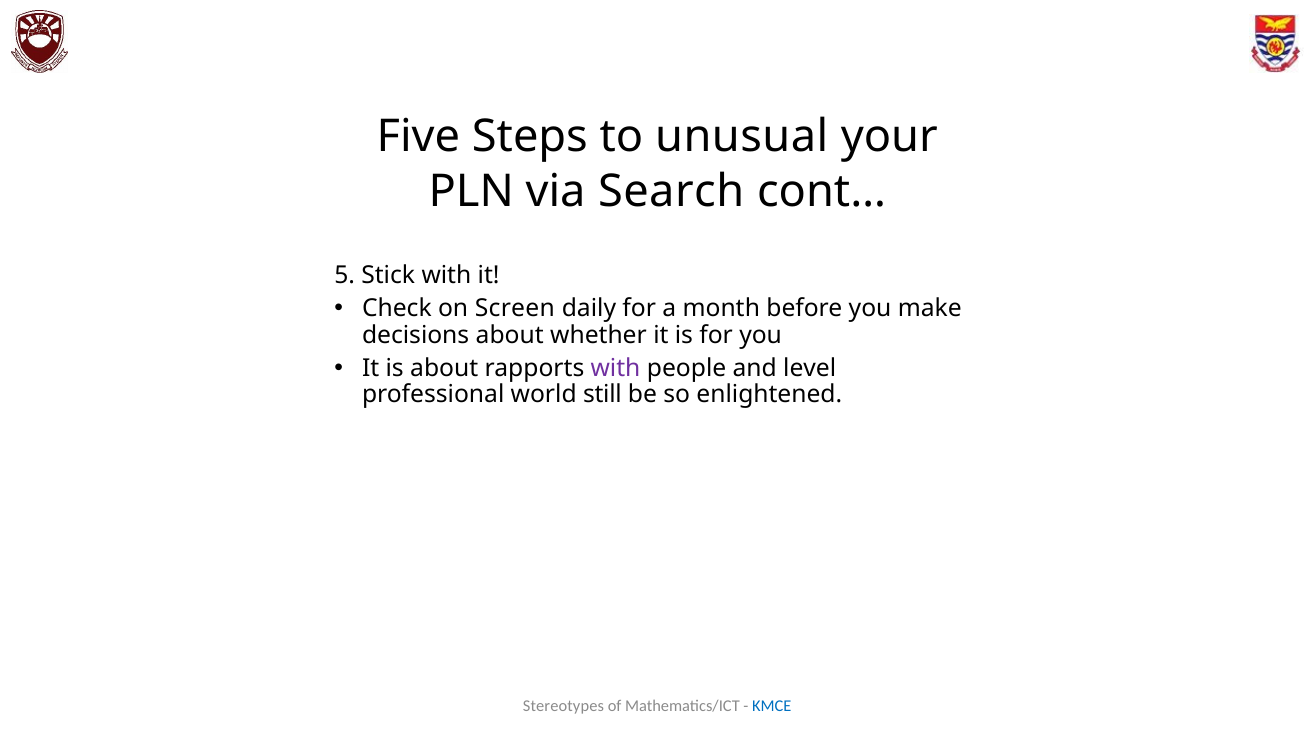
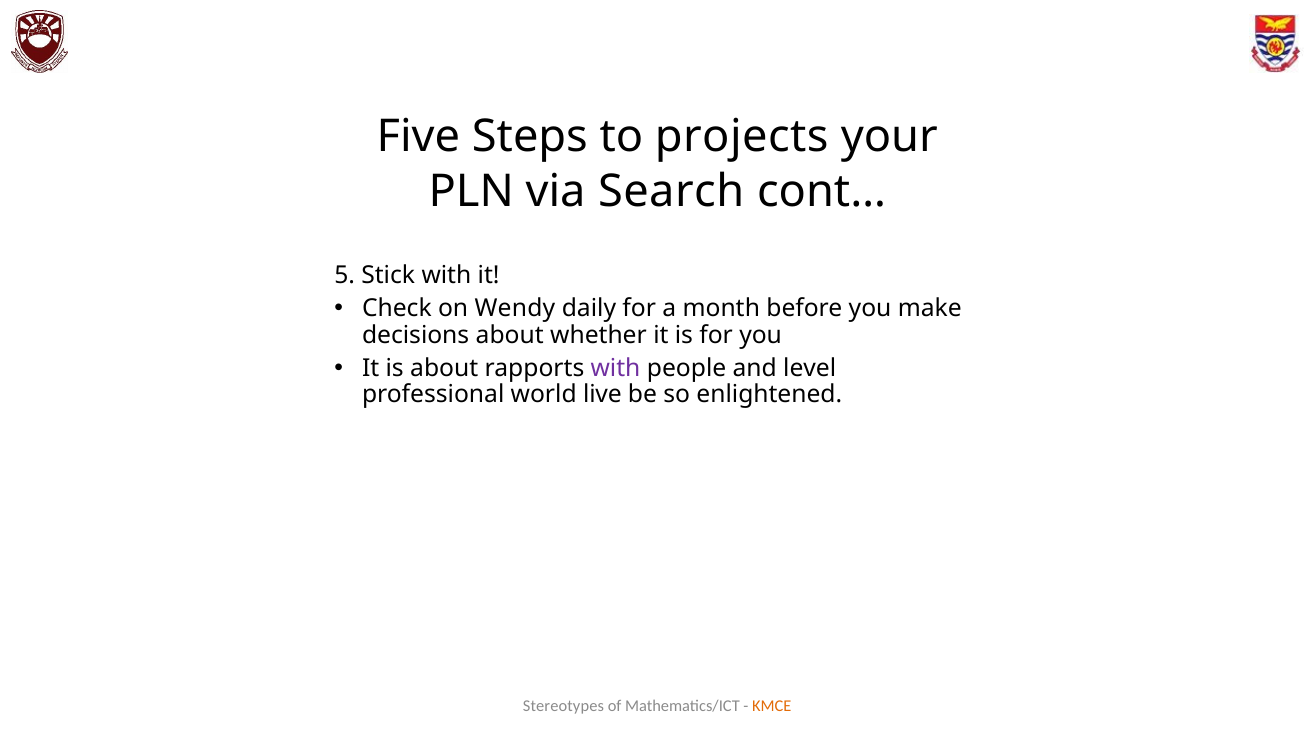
unusual: unusual -> projects
Screen: Screen -> Wendy
still: still -> live
KMCE colour: blue -> orange
